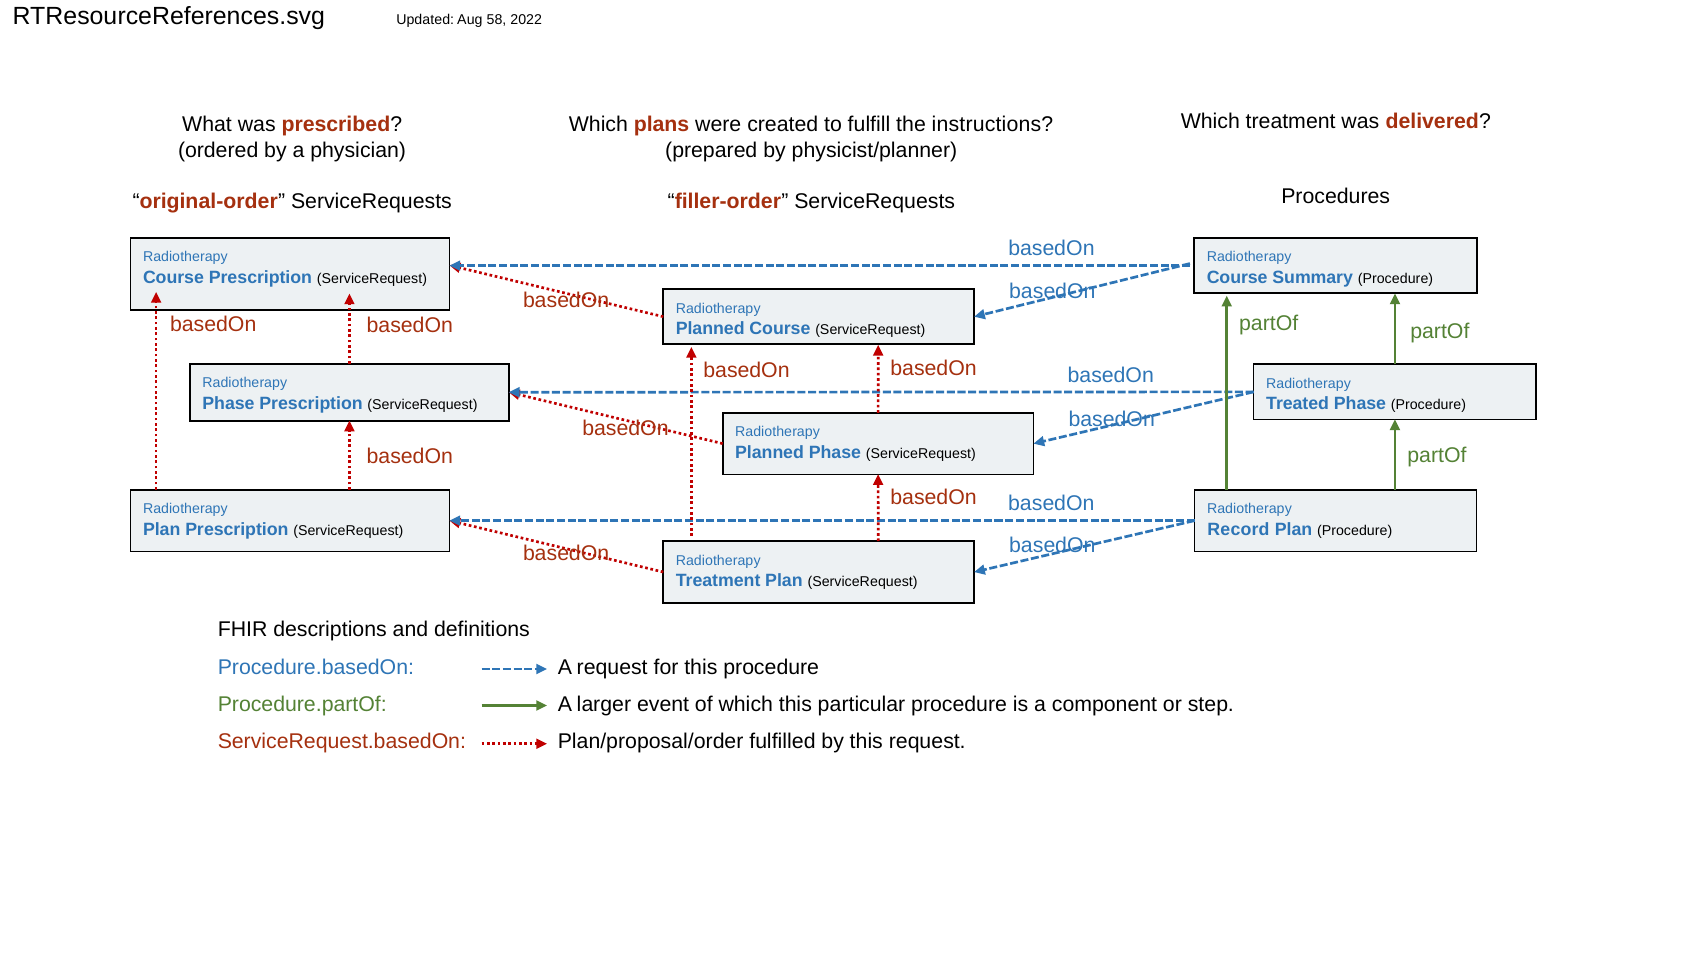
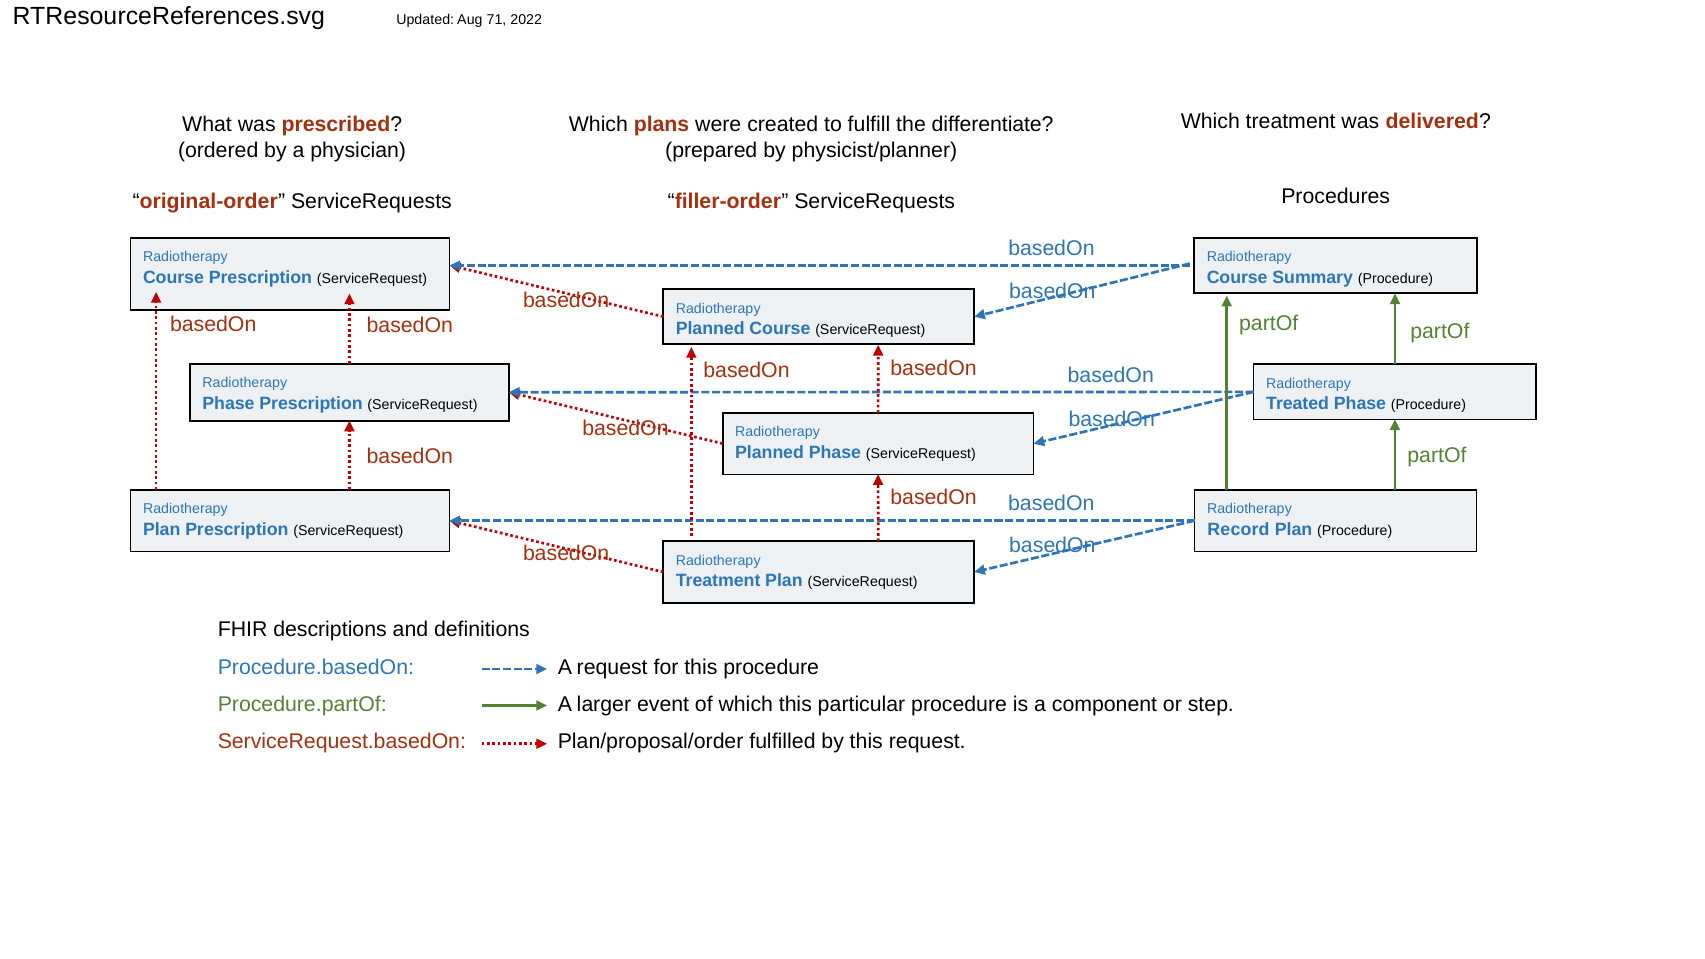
58: 58 -> 71
instructions: instructions -> differentiate
